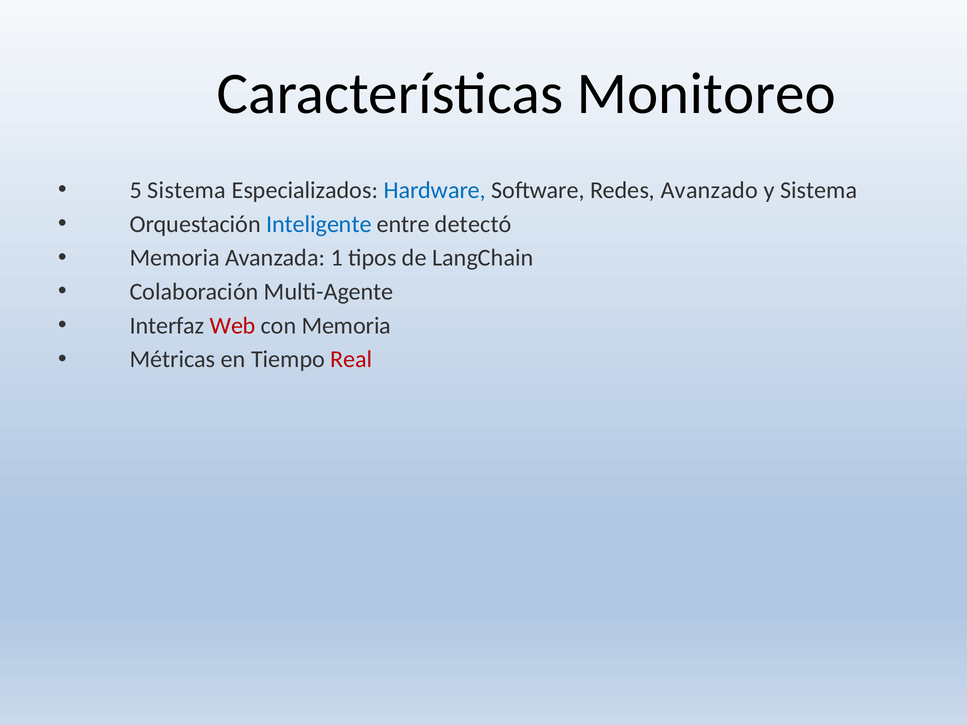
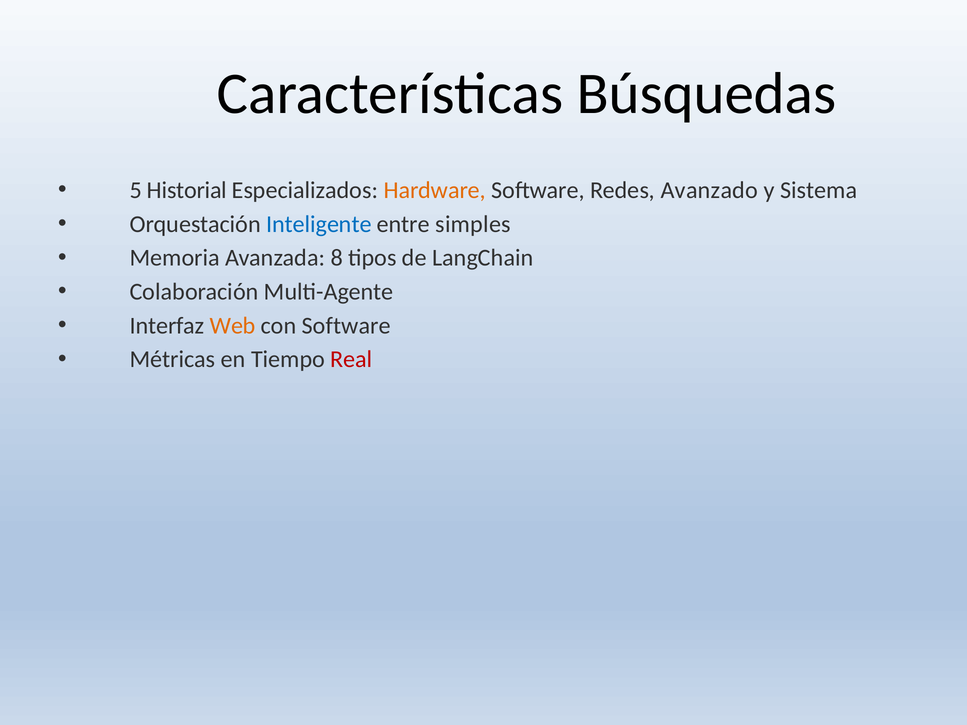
Monitoreo: Monitoreo -> Búsquedas
Sistema at (187, 190): Sistema -> Historial
Hardware colour: blue -> orange
detectó: detectó -> simples
1: 1 -> 8
Web colour: red -> orange
con Memoria: Memoria -> Software
